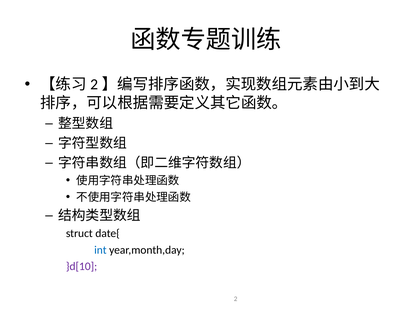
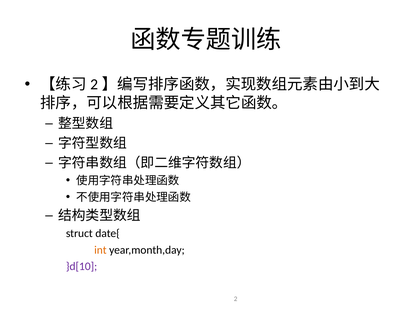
int colour: blue -> orange
